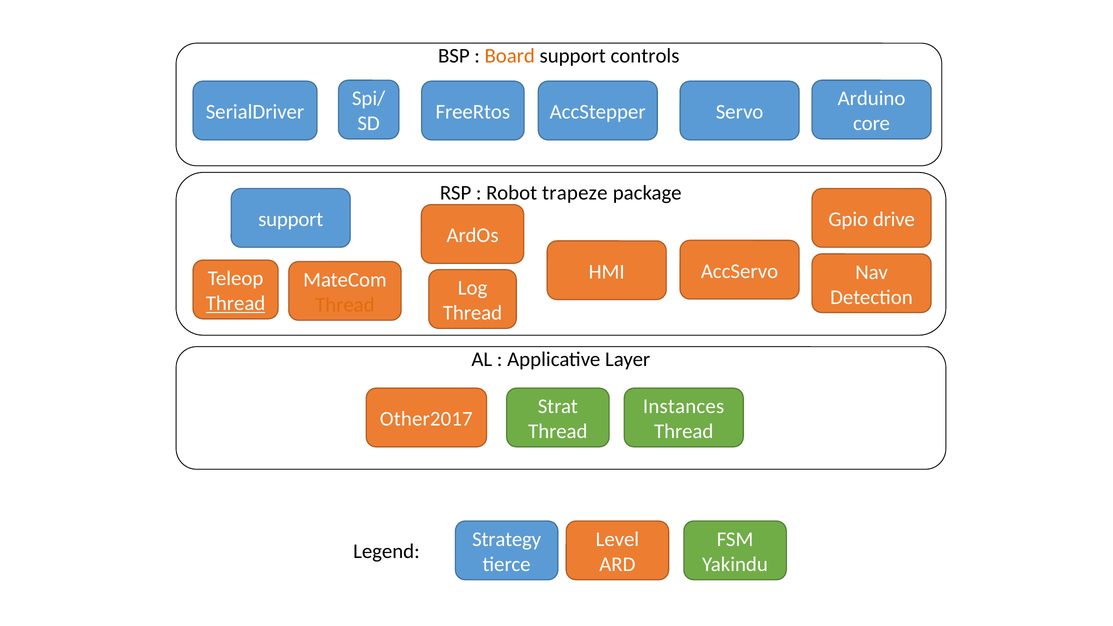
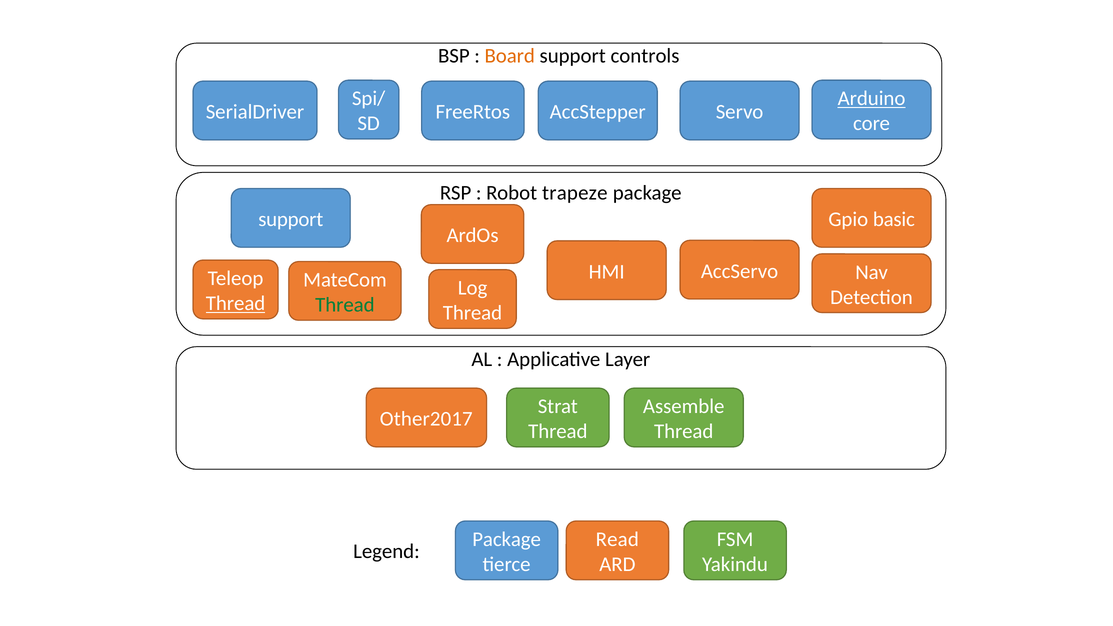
Arduino underline: none -> present
drive: drive -> basic
Thread at (345, 305) colour: orange -> green
Instances: Instances -> Assemble
Strategy at (507, 539): Strategy -> Package
Level: Level -> Read
